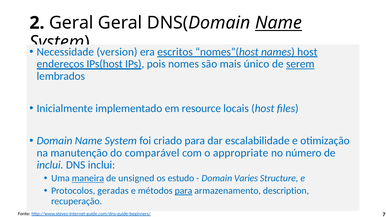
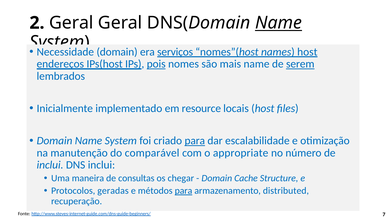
version at (117, 52): version -> domain
escritos: escritos -> serviços
pois underline: none -> present
mais único: único -> name
para at (195, 141) underline: none -> present
maneira underline: present -> none
unsigned: unsigned -> consultas
estudo: estudo -> chegar
Varies: Varies -> Cache
description: description -> distributed
